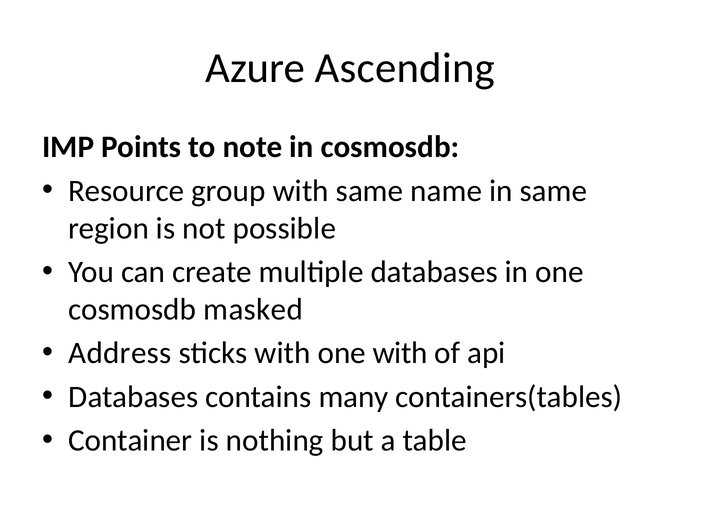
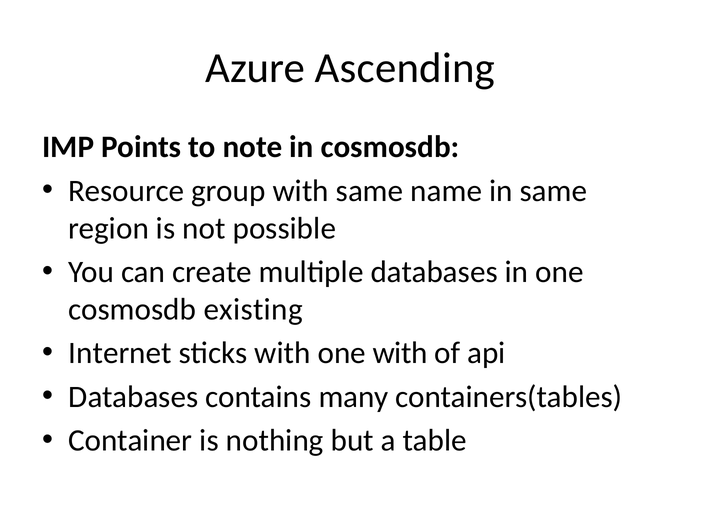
masked: masked -> existing
Address: Address -> Internet
